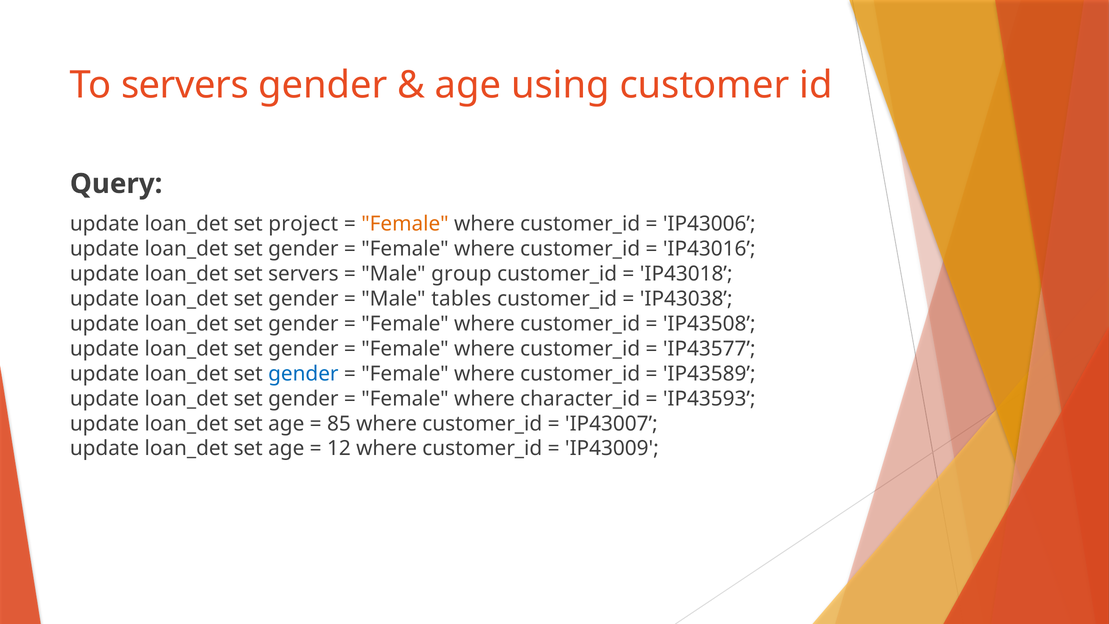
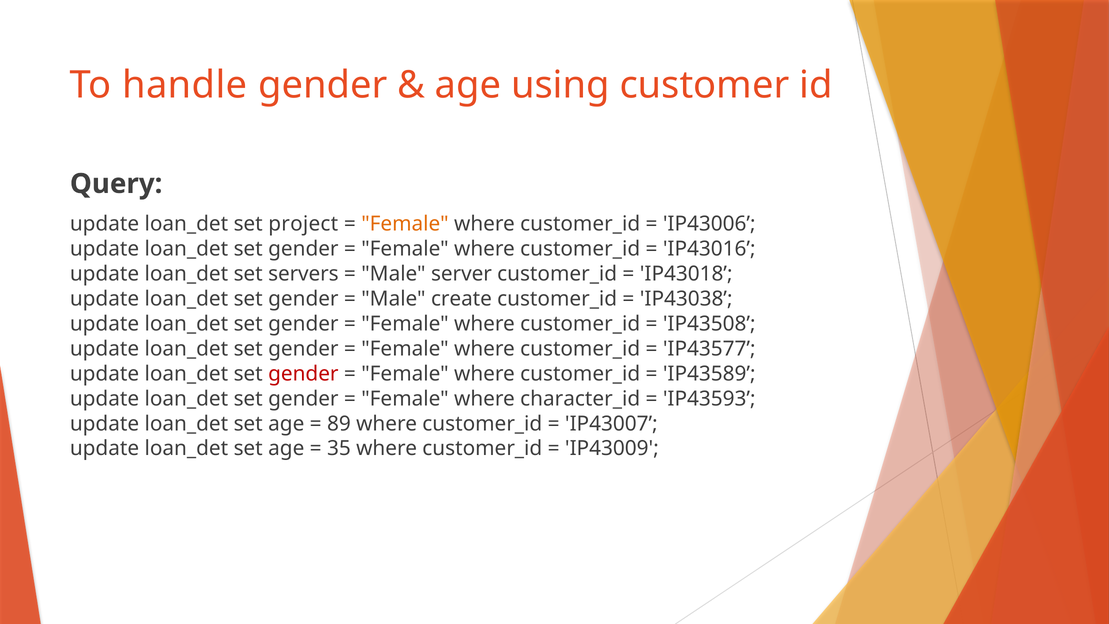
To servers: servers -> handle
group: group -> server
tables: tables -> create
gender at (303, 374) colour: blue -> red
85: 85 -> 89
12: 12 -> 35
